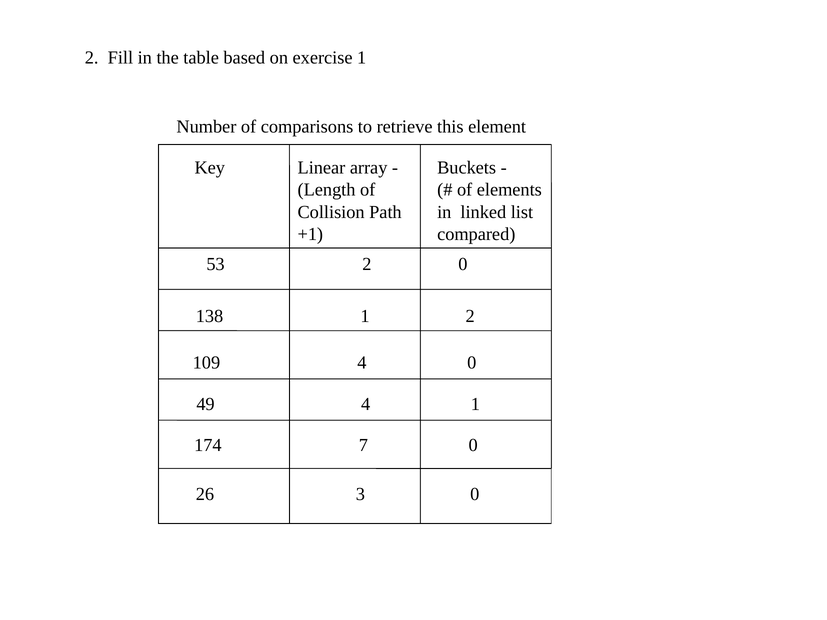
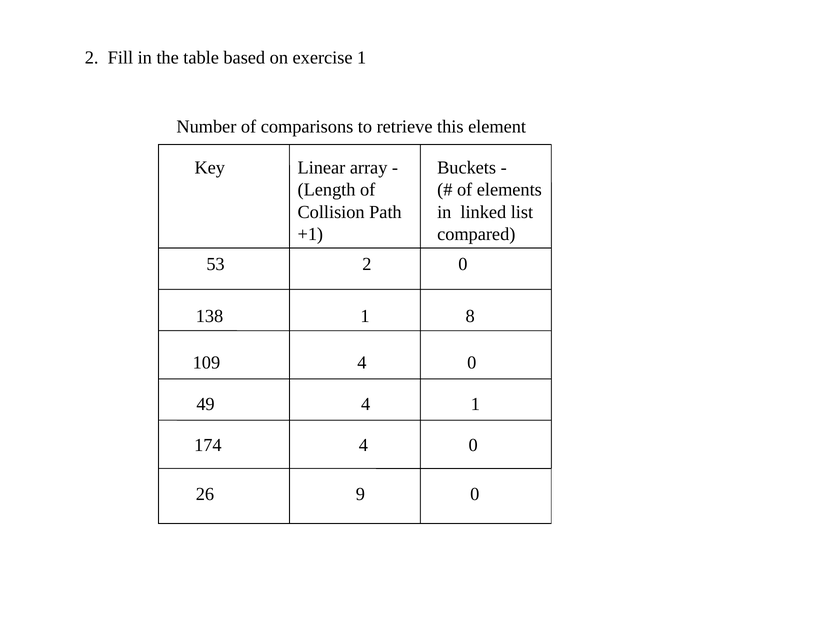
1 2: 2 -> 8
174 7: 7 -> 4
3: 3 -> 9
